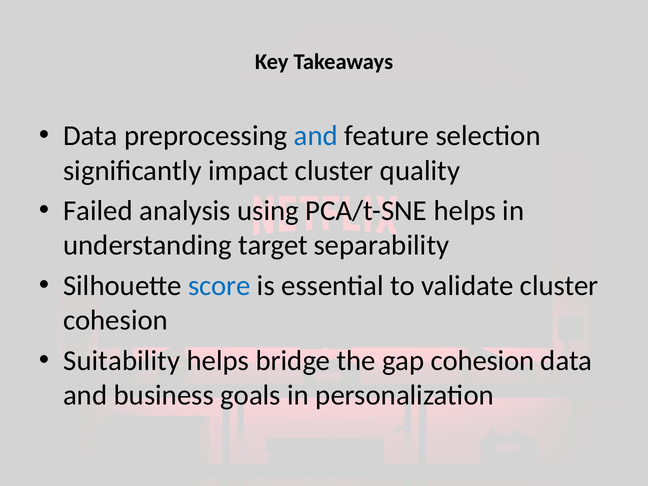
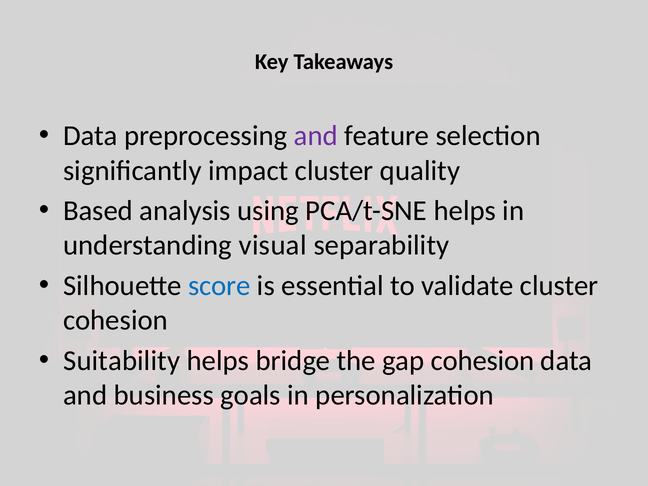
and at (316, 136) colour: blue -> purple
Failed: Failed -> Based
target: target -> visual
